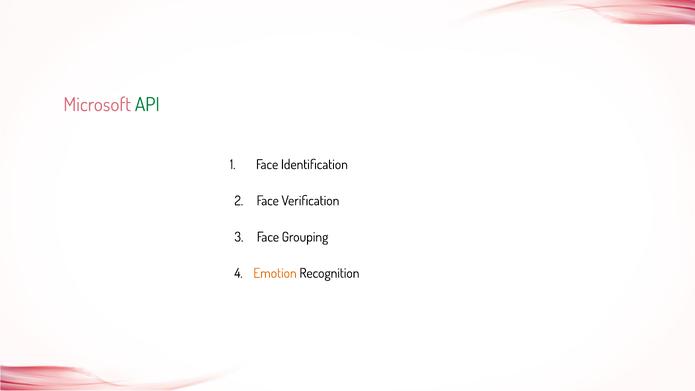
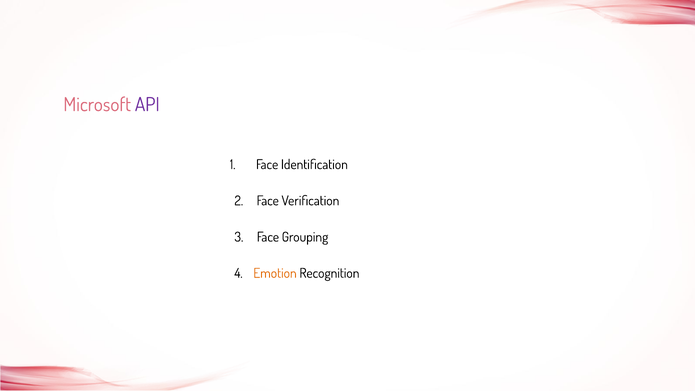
API colour: green -> purple
